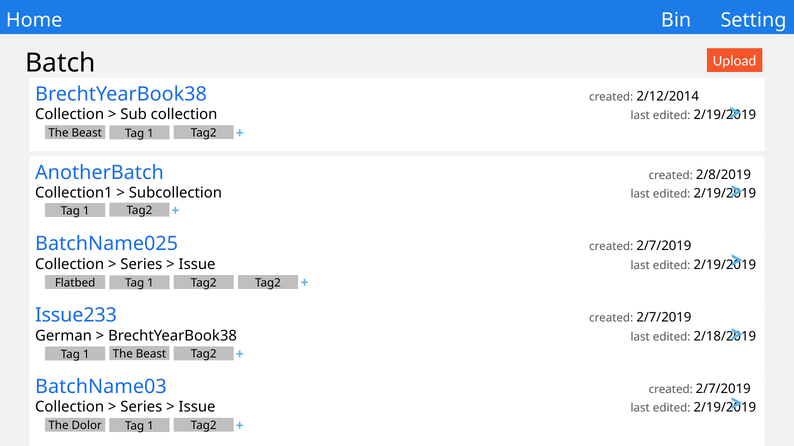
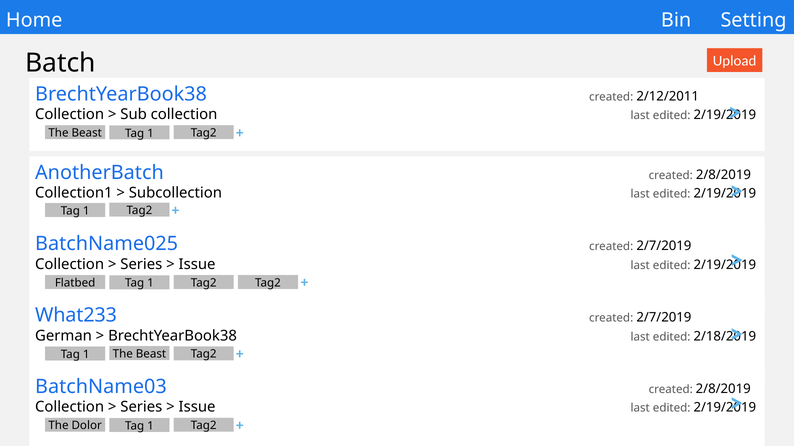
2/12/2014: 2/12/2014 -> 2/12/2011
Issue233: Issue233 -> What233
BatchName03 created 2/7/2019: 2/7/2019 -> 2/8/2019
